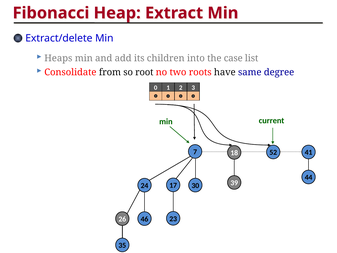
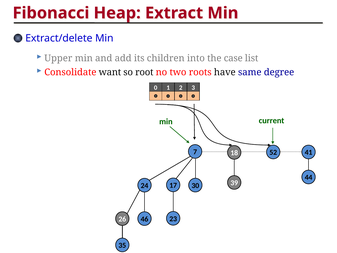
Heaps: Heaps -> Upper
from: from -> want
